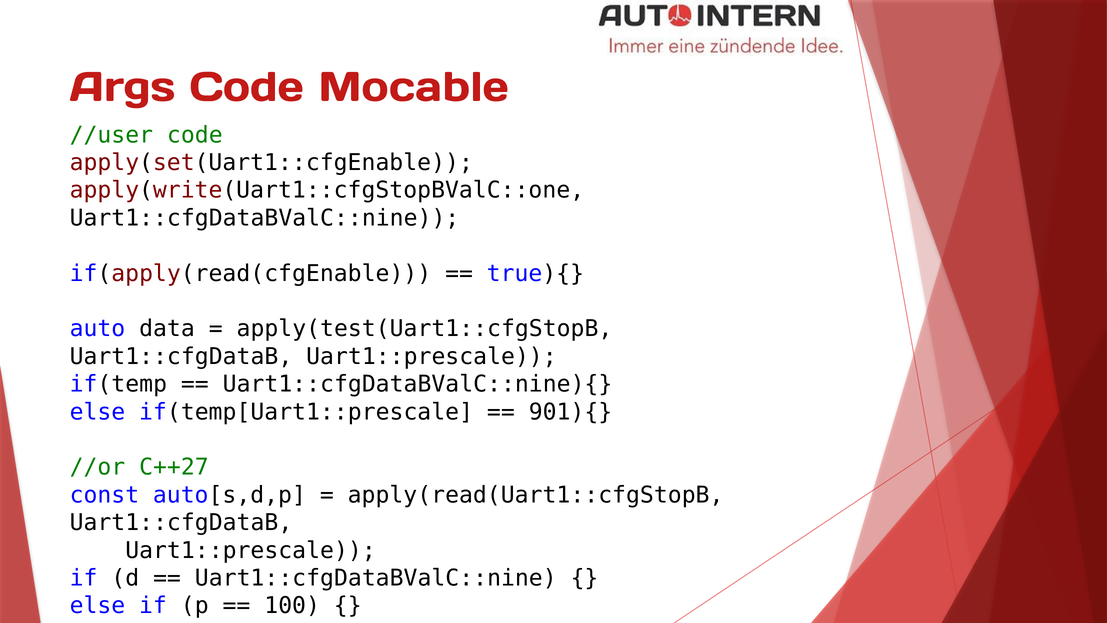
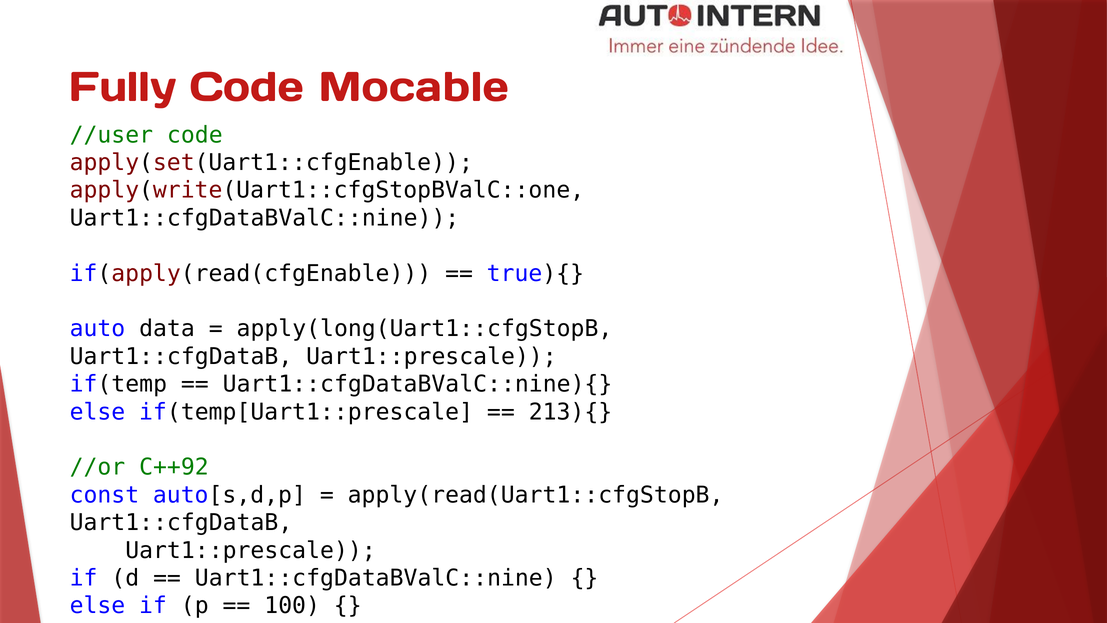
Args: Args -> Fully
apply(test(Uart1::cfgStopB: apply(test(Uart1::cfgStopB -> apply(long(Uart1::cfgStopB
901){: 901){ -> 213){
C++27: C++27 -> C++92
